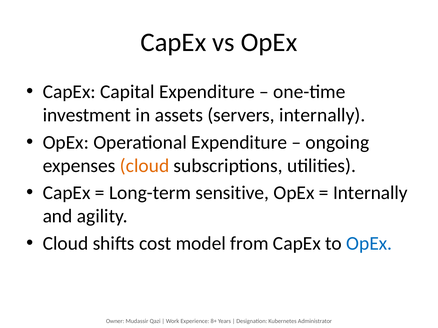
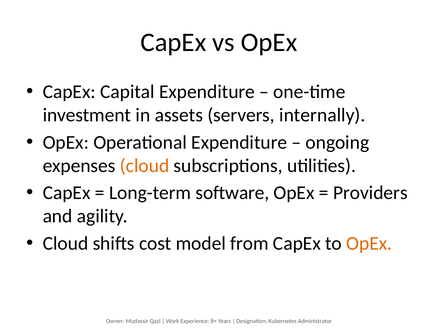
sensitive: sensitive -> software
Internally at (370, 193): Internally -> Providers
OpEx at (369, 244) colour: blue -> orange
